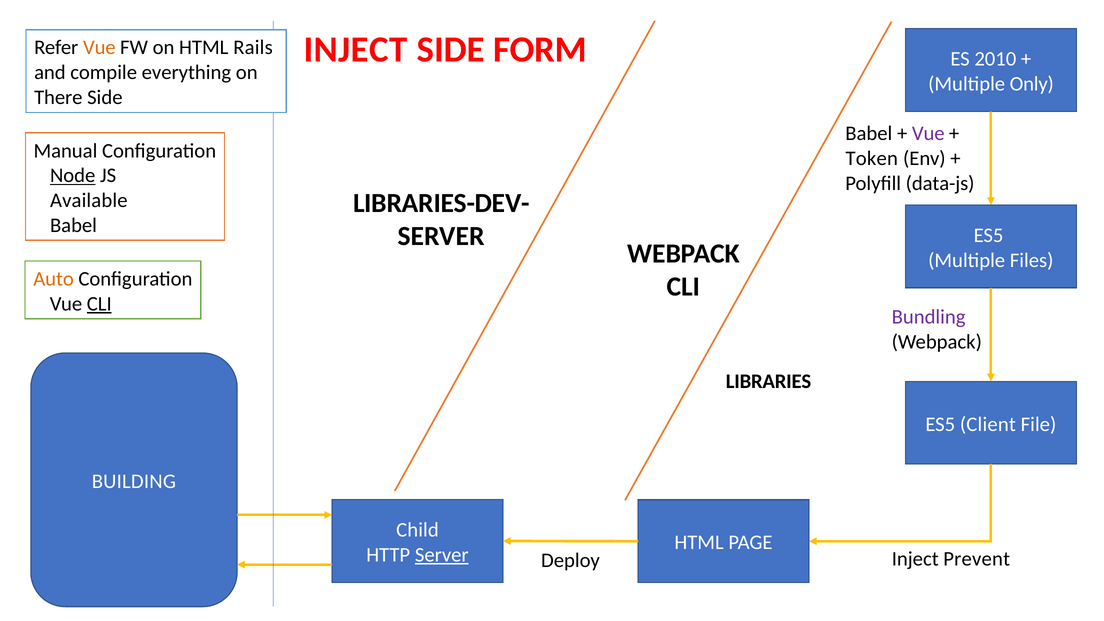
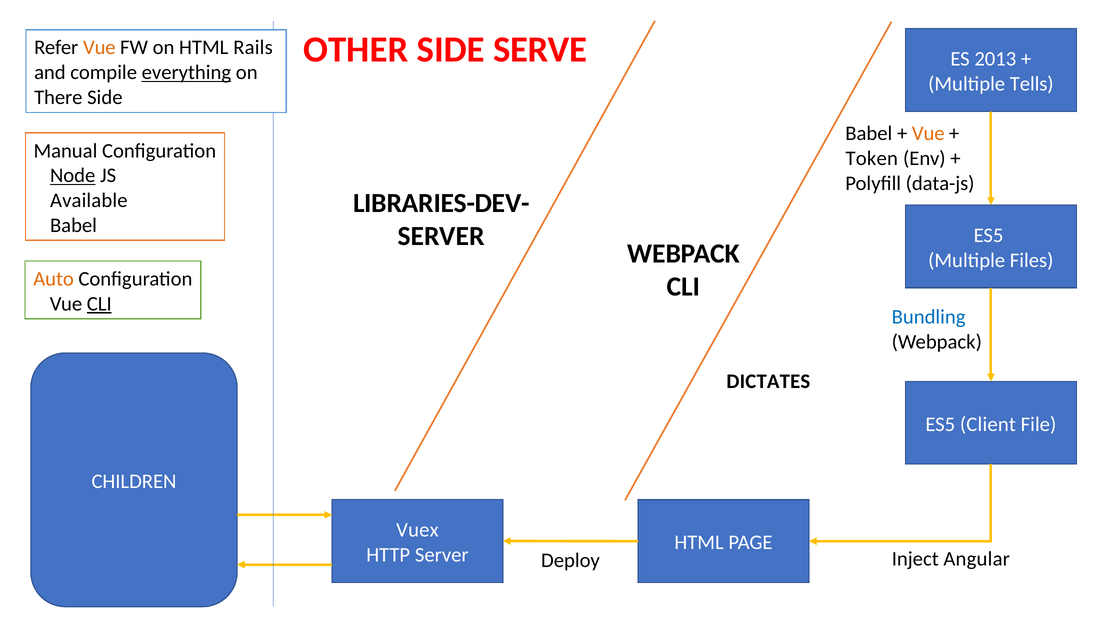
INJECT at (355, 50): INJECT -> OTHER
FORM: FORM -> SERVE
2010: 2010 -> 2013
everything underline: none -> present
Only: Only -> Tells
Vue at (928, 134) colour: purple -> orange
Bundling colour: purple -> blue
LIBRARIES: LIBRARIES -> DICTATES
BUILDING: BUILDING -> CHILDREN
Child: Child -> Vuex
Server at (442, 555) underline: present -> none
Prevent: Prevent -> Angular
